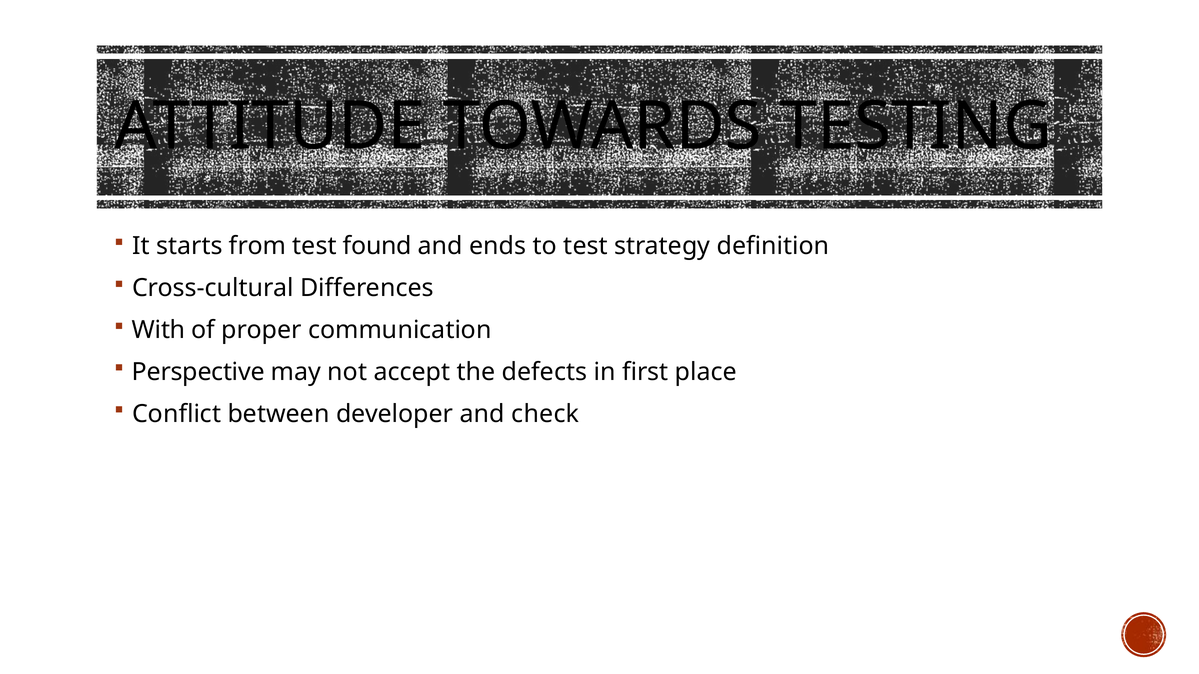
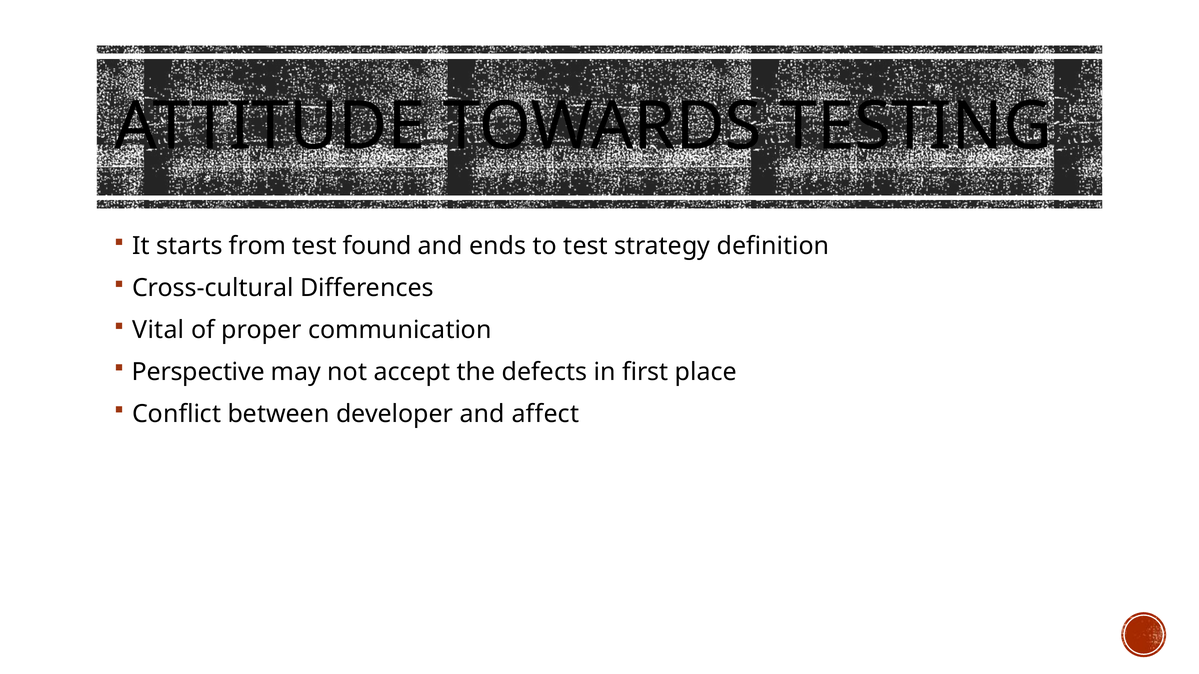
With: With -> Vital
check: check -> affect
